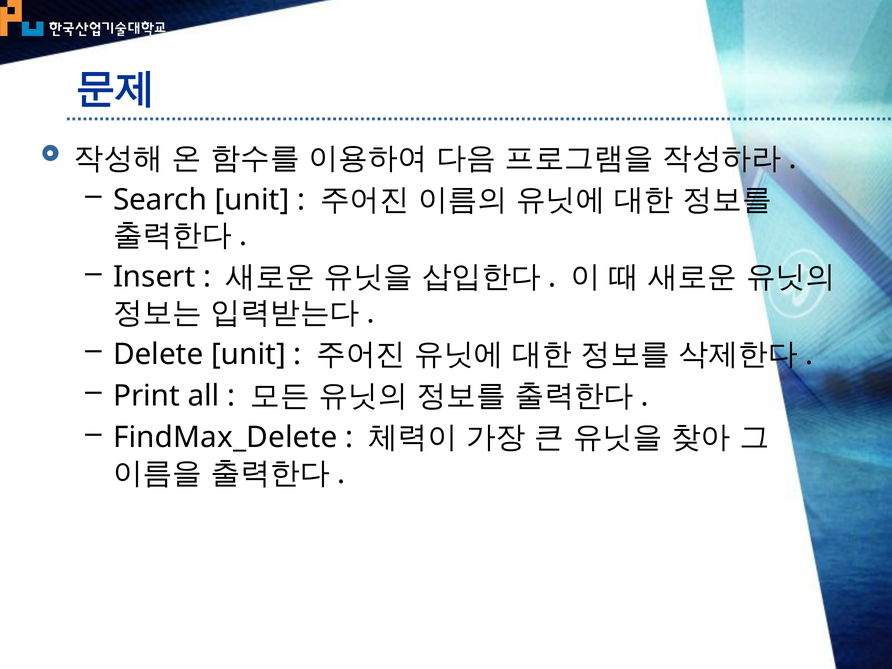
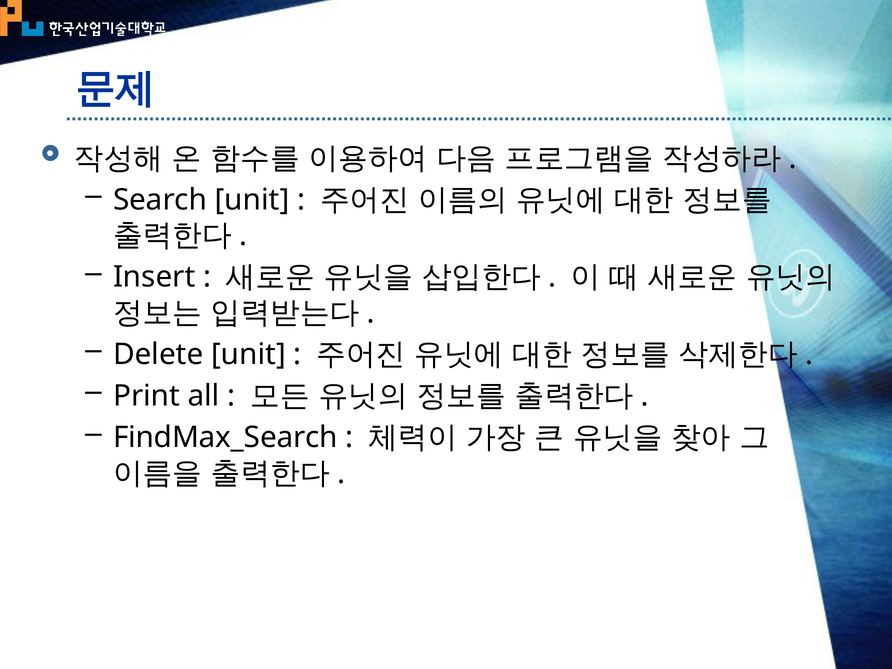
FindMax_Delete: FindMax_Delete -> FindMax_Search
